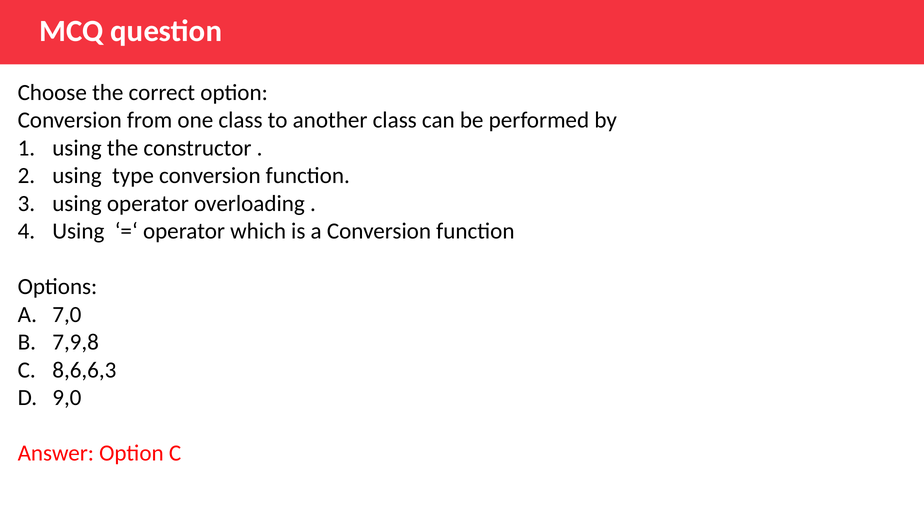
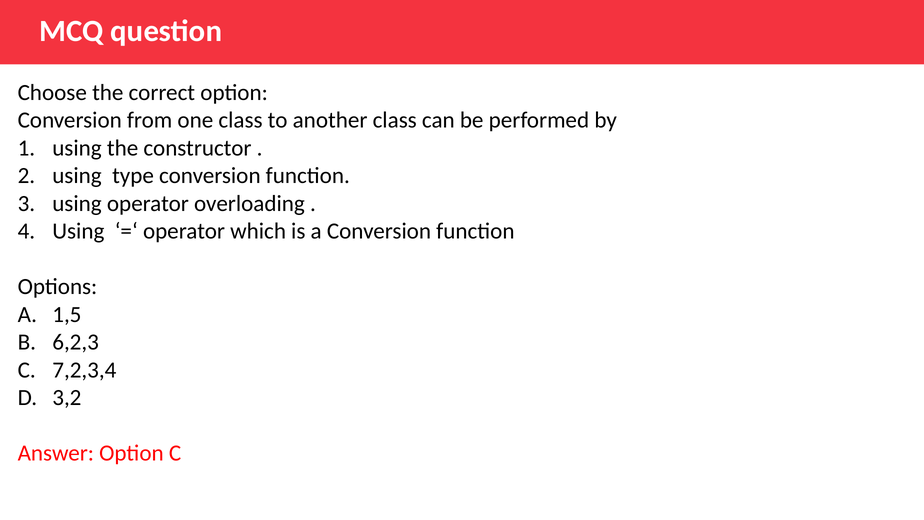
7,0: 7,0 -> 1,5
7,9,8: 7,9,8 -> 6,2,3
8,6,6,3: 8,6,6,3 -> 7,2,3,4
9,0: 9,0 -> 3,2
